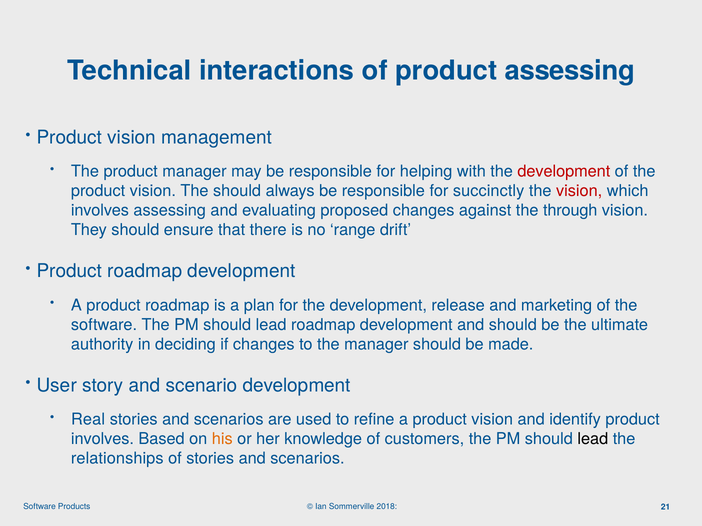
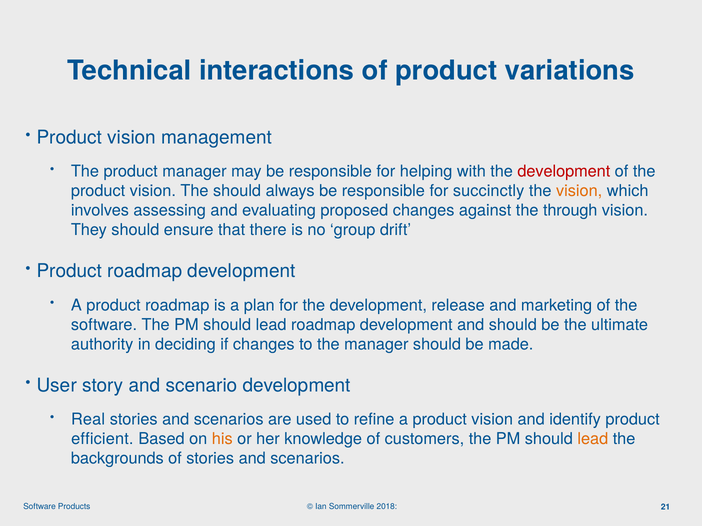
product assessing: assessing -> variations
vision at (579, 191) colour: red -> orange
range: range -> group
involves at (102, 439): involves -> efficient
lead at (593, 439) colour: black -> orange
relationships: relationships -> backgrounds
